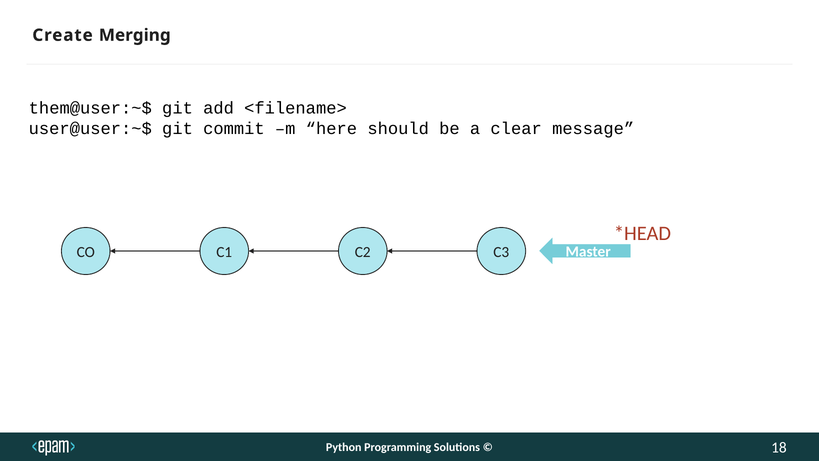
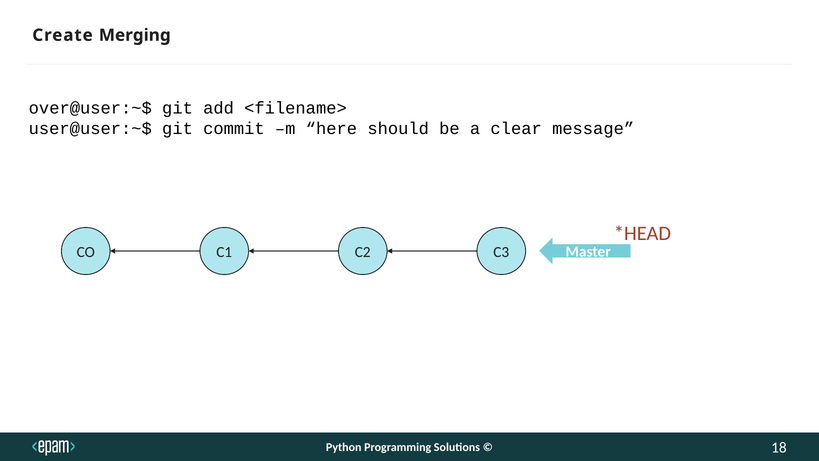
them@user:~$: them@user:~$ -> over@user:~$
